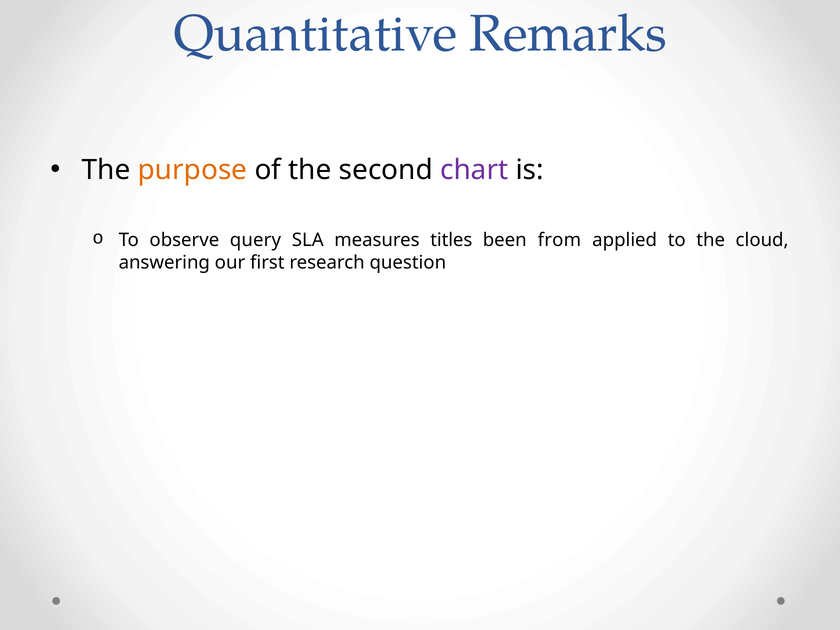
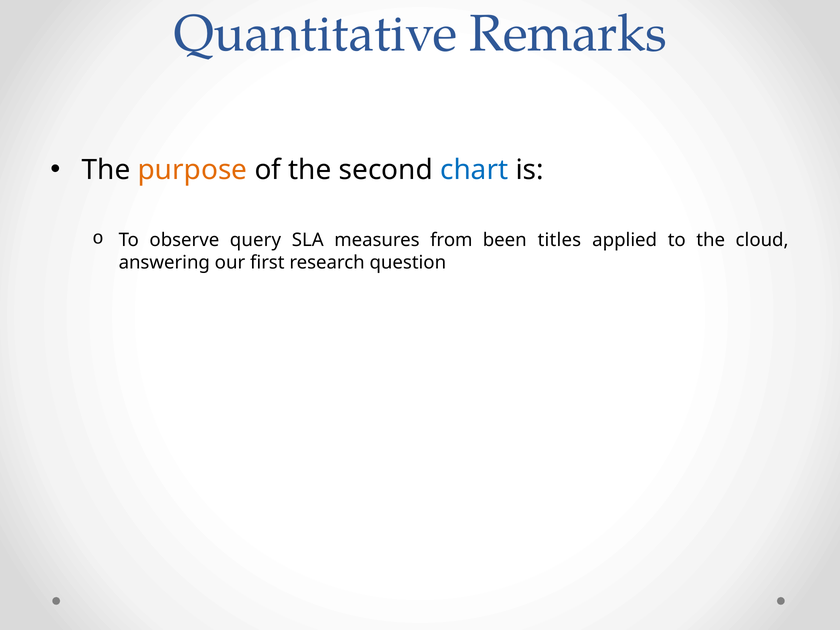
chart colour: purple -> blue
titles: titles -> from
from: from -> titles
